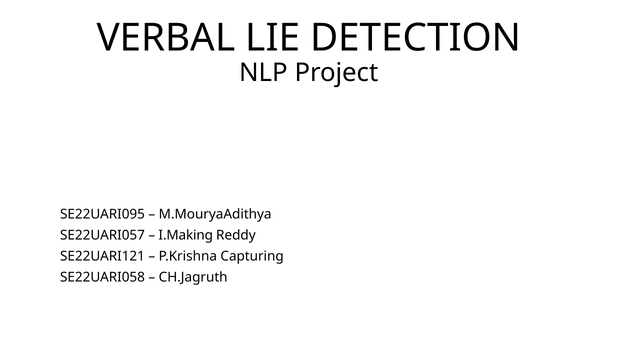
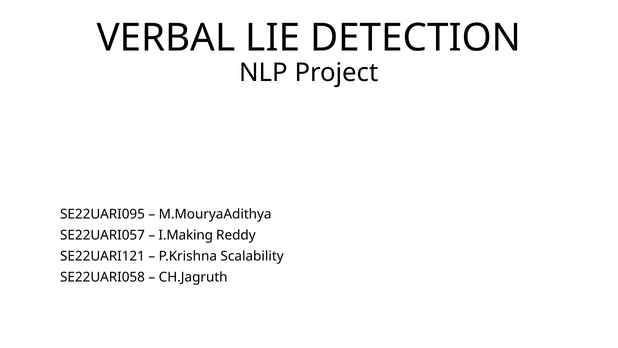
Capturing: Capturing -> Scalability
